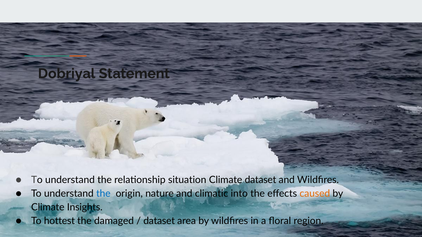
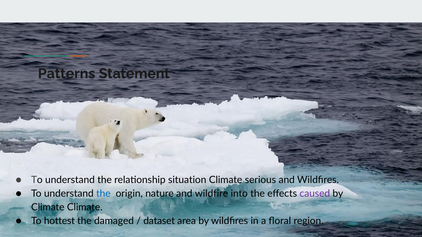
Dobriyal: Dobriyal -> Patterns
Climate dataset: dataset -> serious
climatic: climatic -> wildfire
caused colour: orange -> purple
Climate Insights: Insights -> Climate
